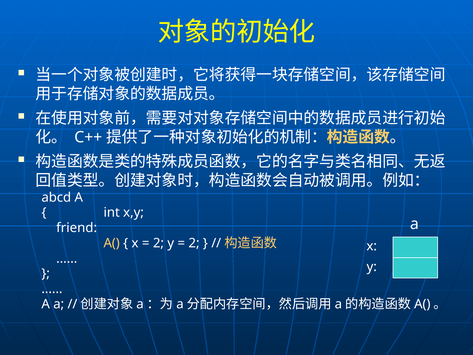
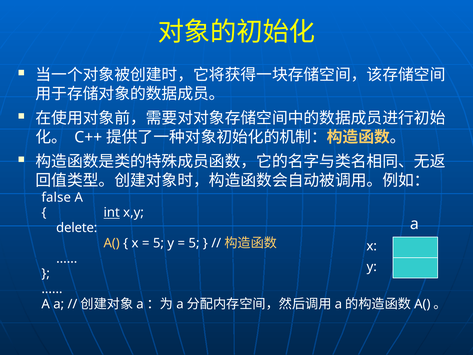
abcd: abcd -> false
int underline: none -> present
friend: friend -> delete
2 at (158, 243): 2 -> 5
2 at (194, 243): 2 -> 5
